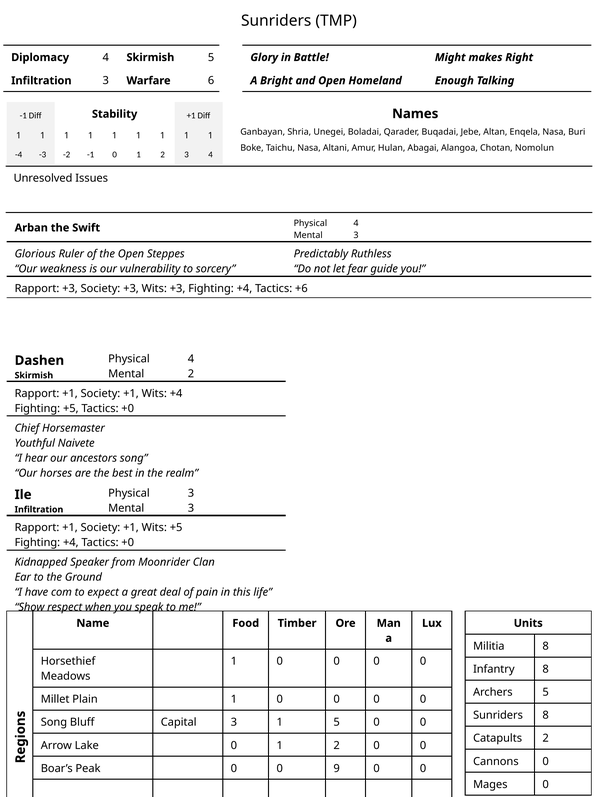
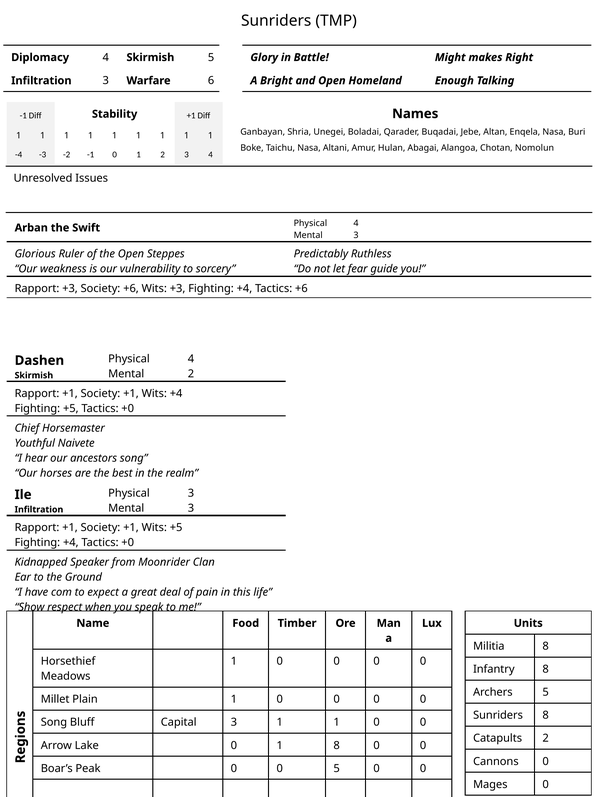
Society +3: +3 -> +6
3 1 5: 5 -> 1
Lake 0 1 2: 2 -> 8
0 9: 9 -> 5
